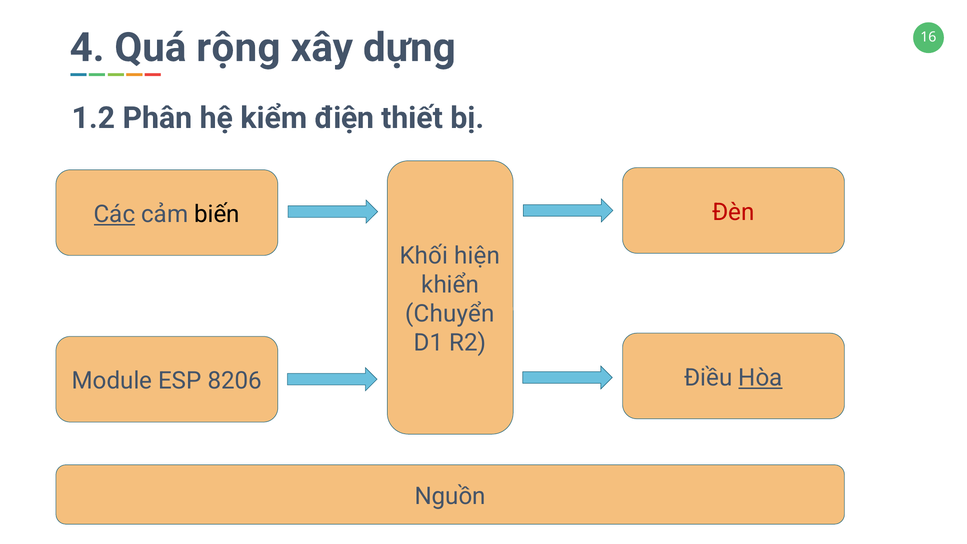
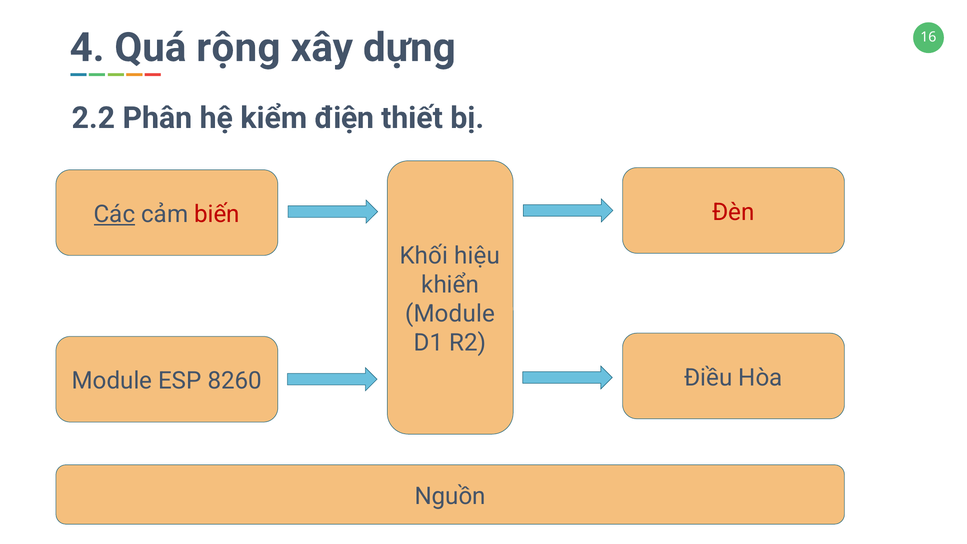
1.2: 1.2 -> 2.2
biến colour: black -> red
hiện: hiện -> hiệu
Chuyển at (450, 314): Chuyển -> Module
Hòa underline: present -> none
8206: 8206 -> 8260
